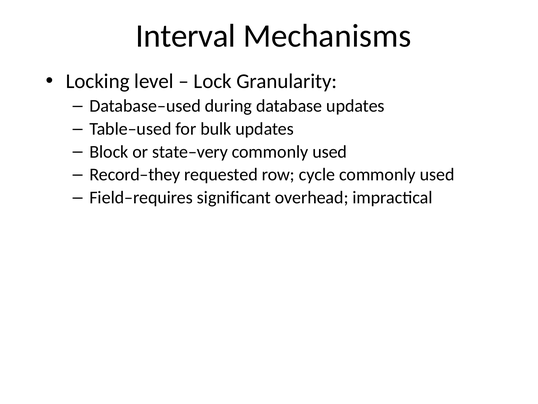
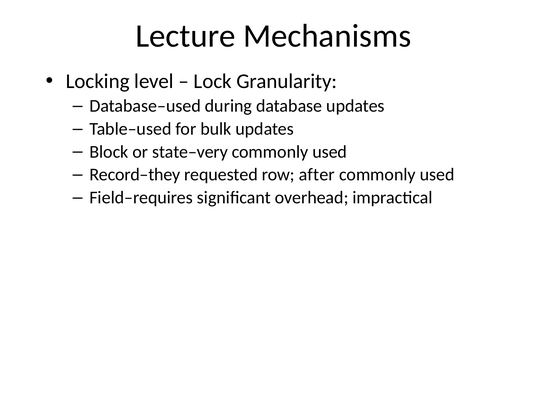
Interval: Interval -> Lecture
cycle: cycle -> after
